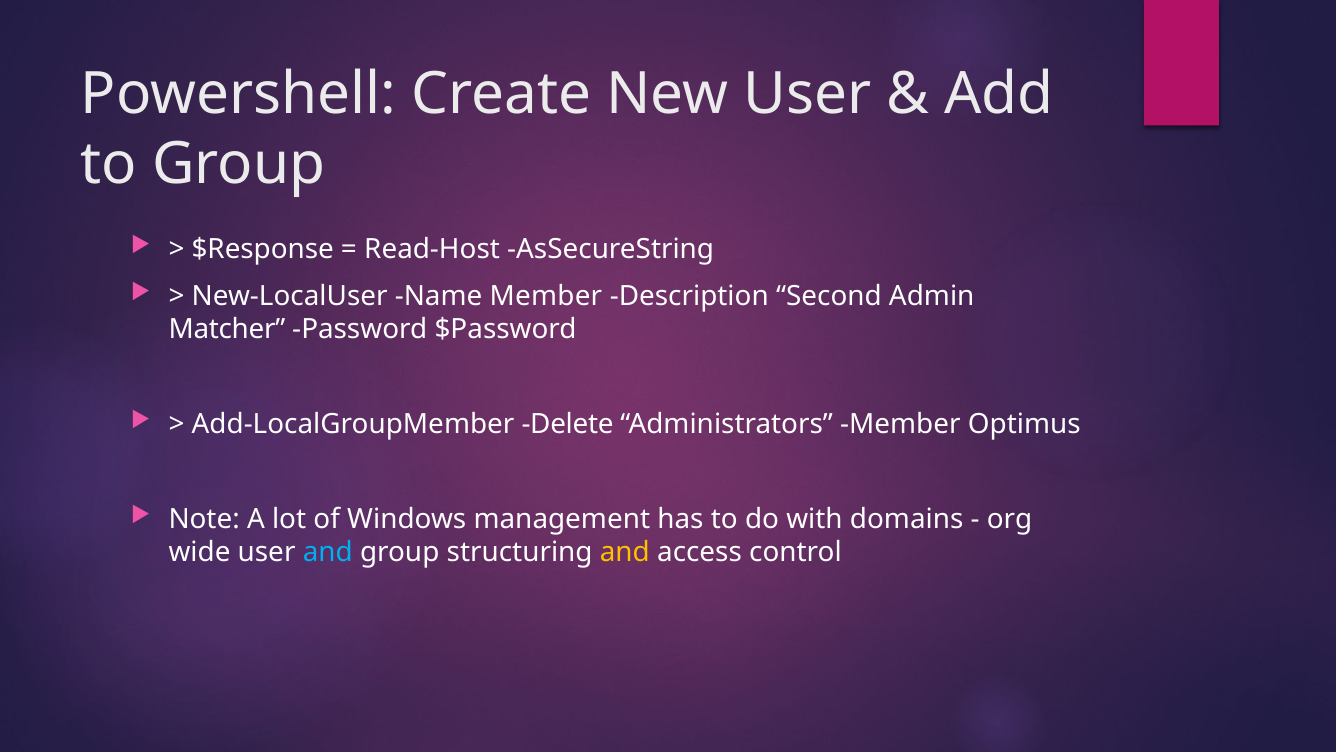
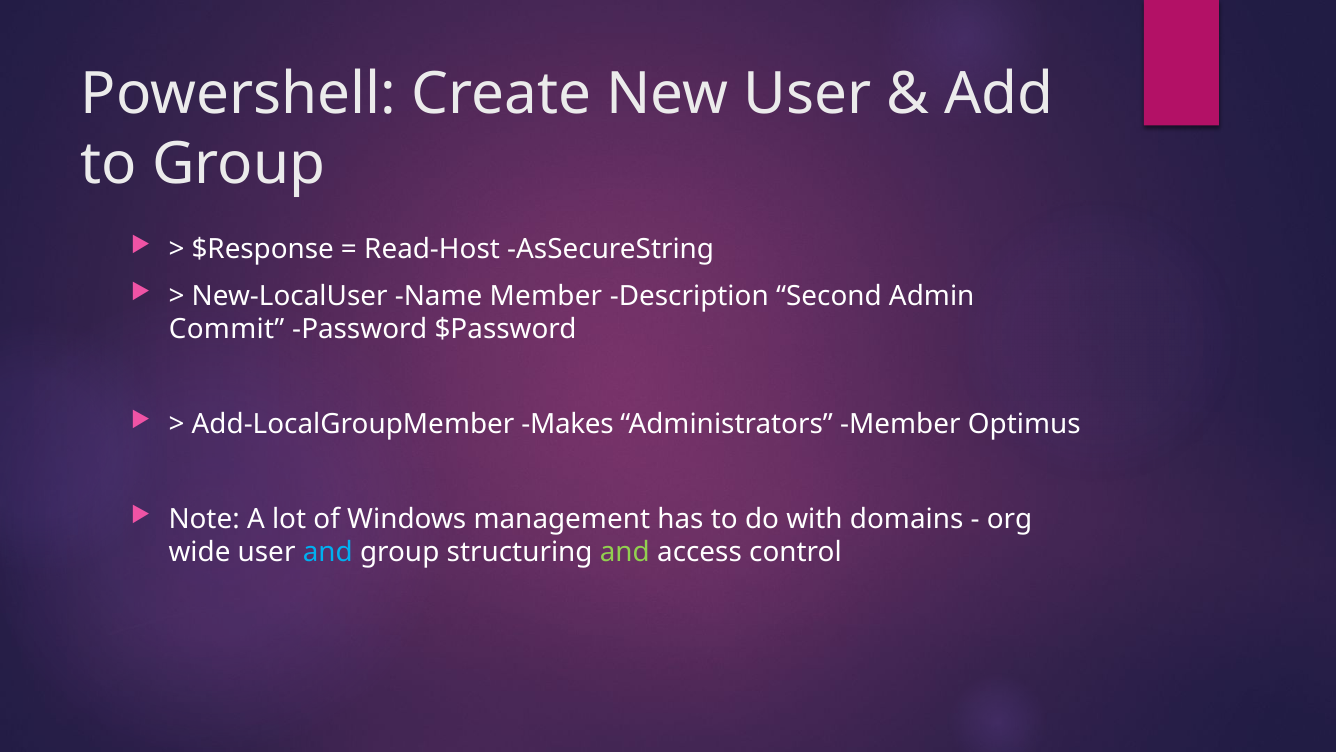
Matcher: Matcher -> Commit
Delete: Delete -> Makes
and at (625, 552) colour: yellow -> light green
